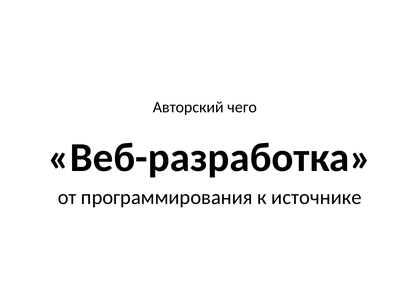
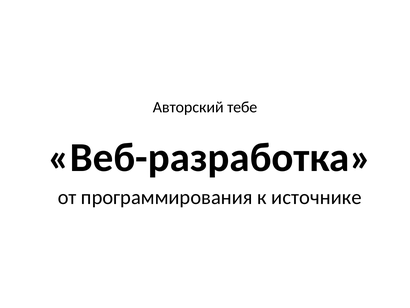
чего: чего -> тебе
